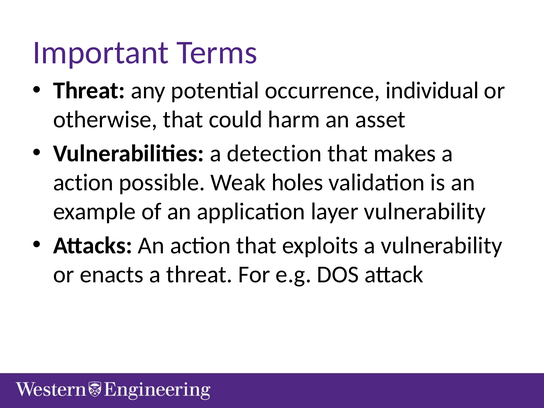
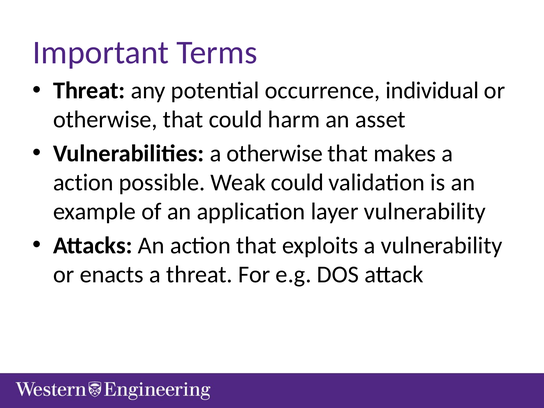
a detection: detection -> otherwise
Weak holes: holes -> could
